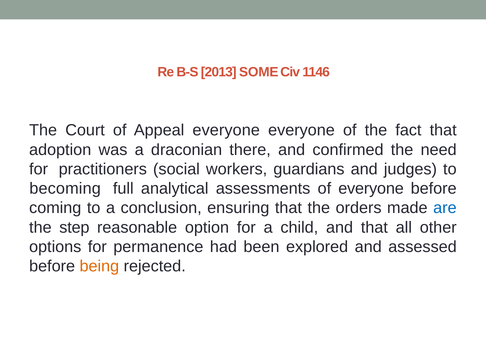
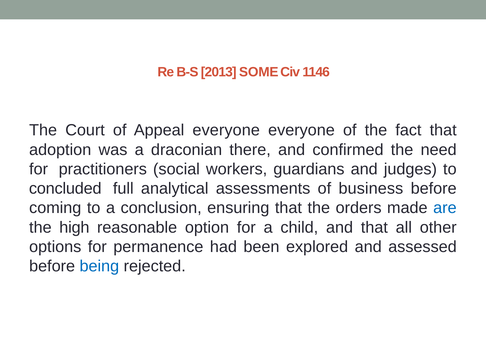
becoming: becoming -> concluded
of everyone: everyone -> business
step: step -> high
being colour: orange -> blue
